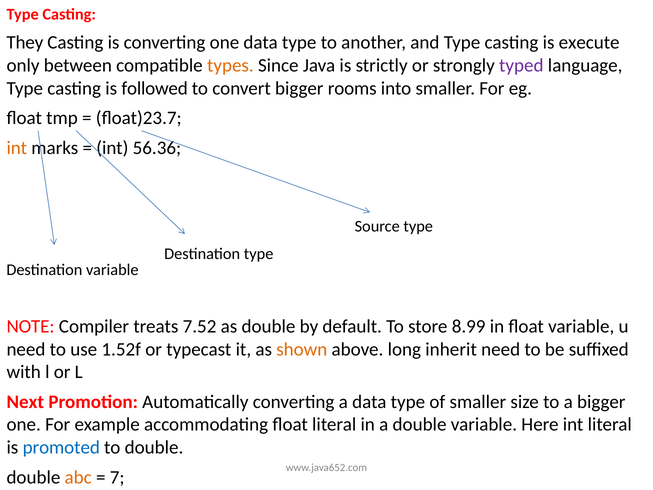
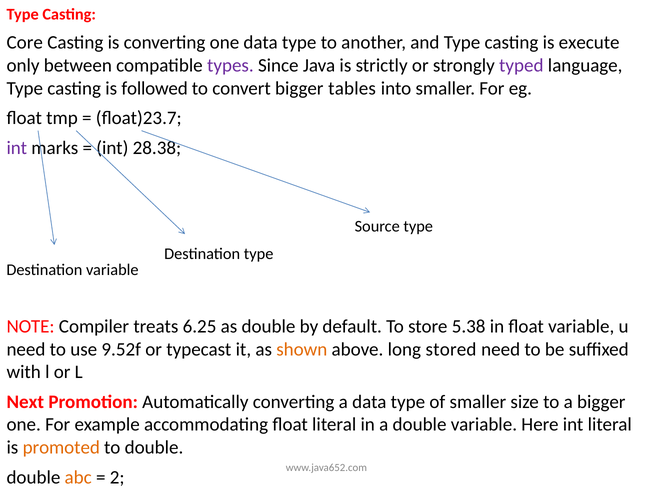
They: They -> Core
types colour: orange -> purple
rooms: rooms -> tables
int at (17, 148) colour: orange -> purple
56.36: 56.36 -> 28.38
7.52: 7.52 -> 6.25
8.99: 8.99 -> 5.38
1.52f: 1.52f -> 9.52f
inherit: inherit -> stored
promoted colour: blue -> orange
7: 7 -> 2
